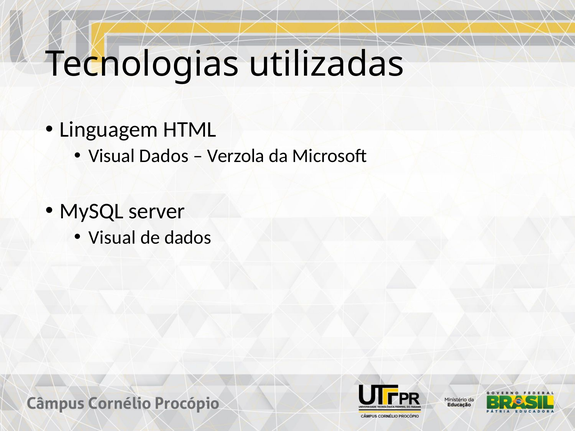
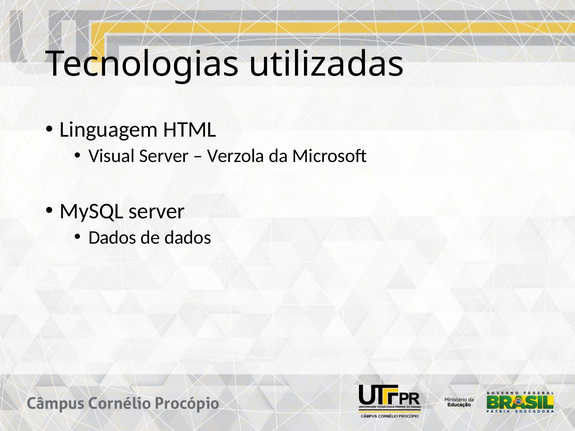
Visual Dados: Dados -> Server
Visual at (112, 238): Visual -> Dados
